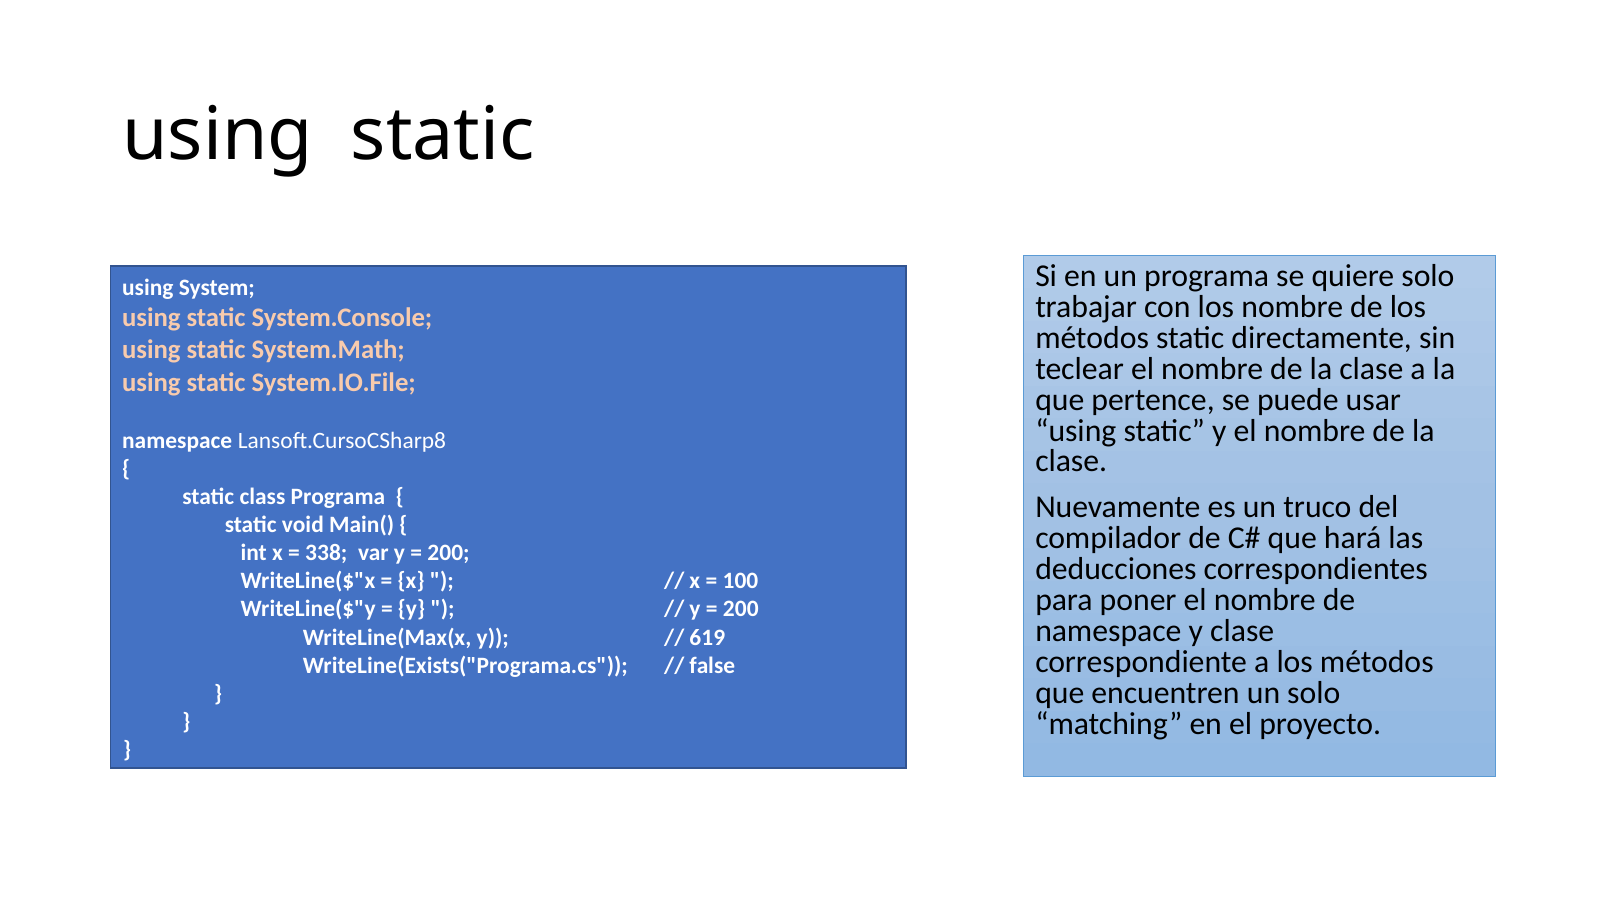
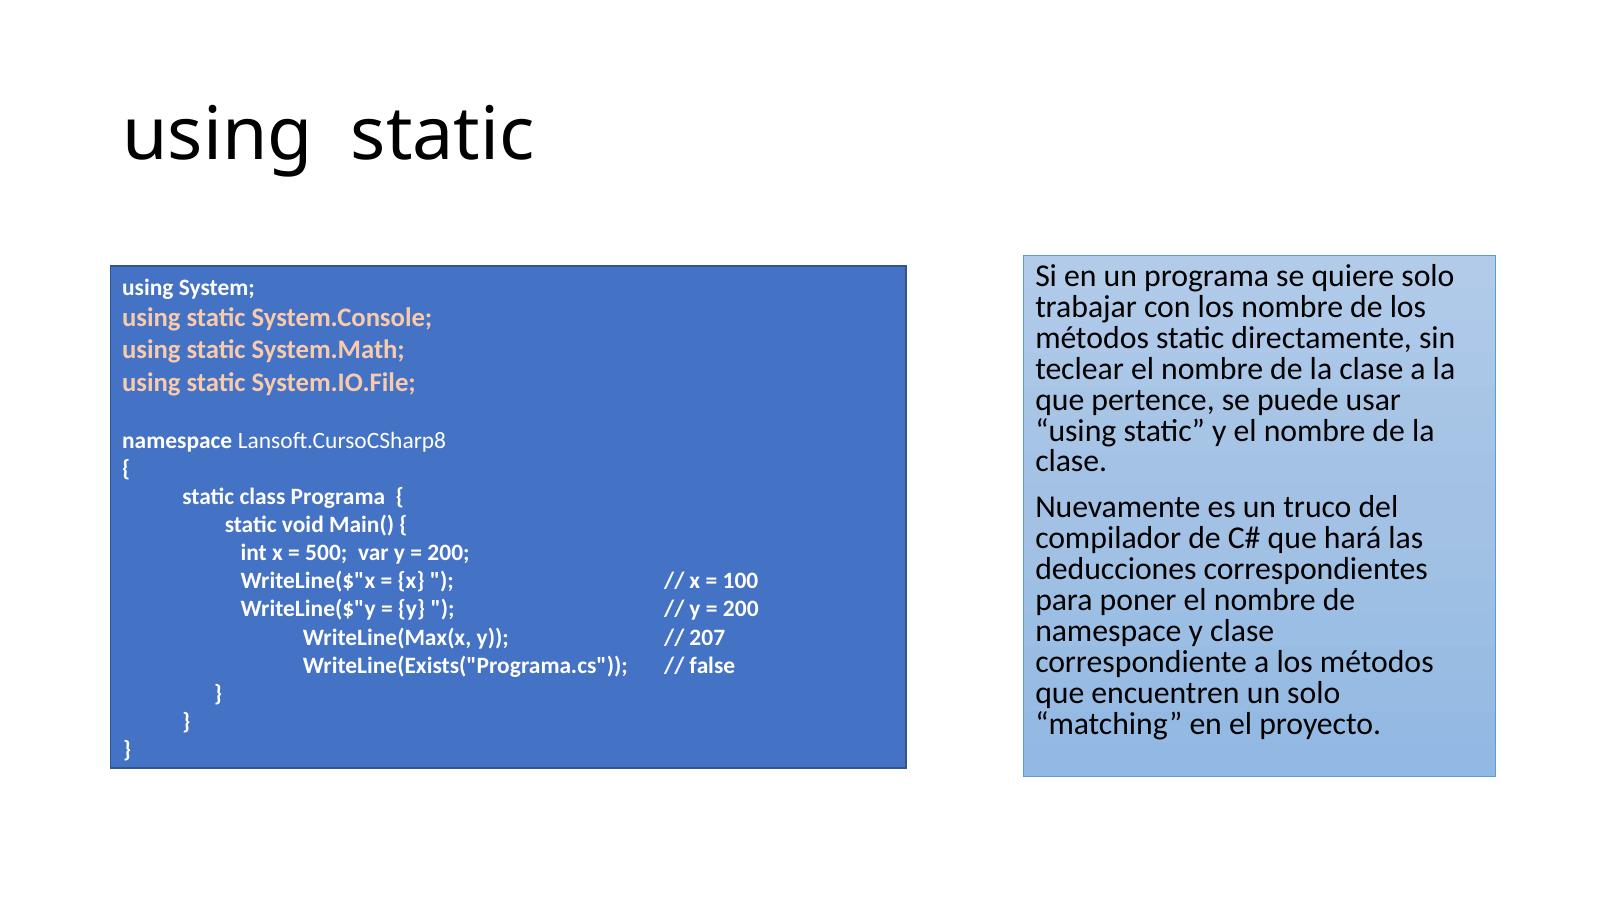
338: 338 -> 500
619: 619 -> 207
